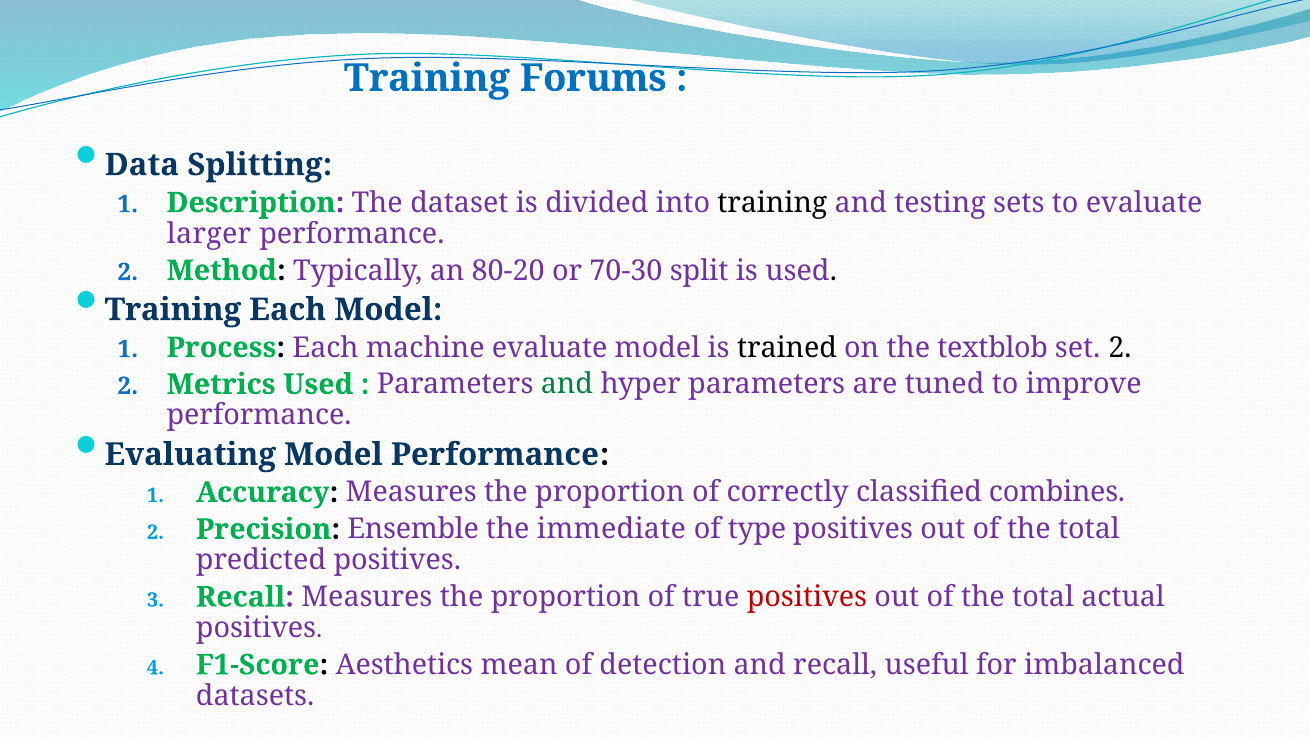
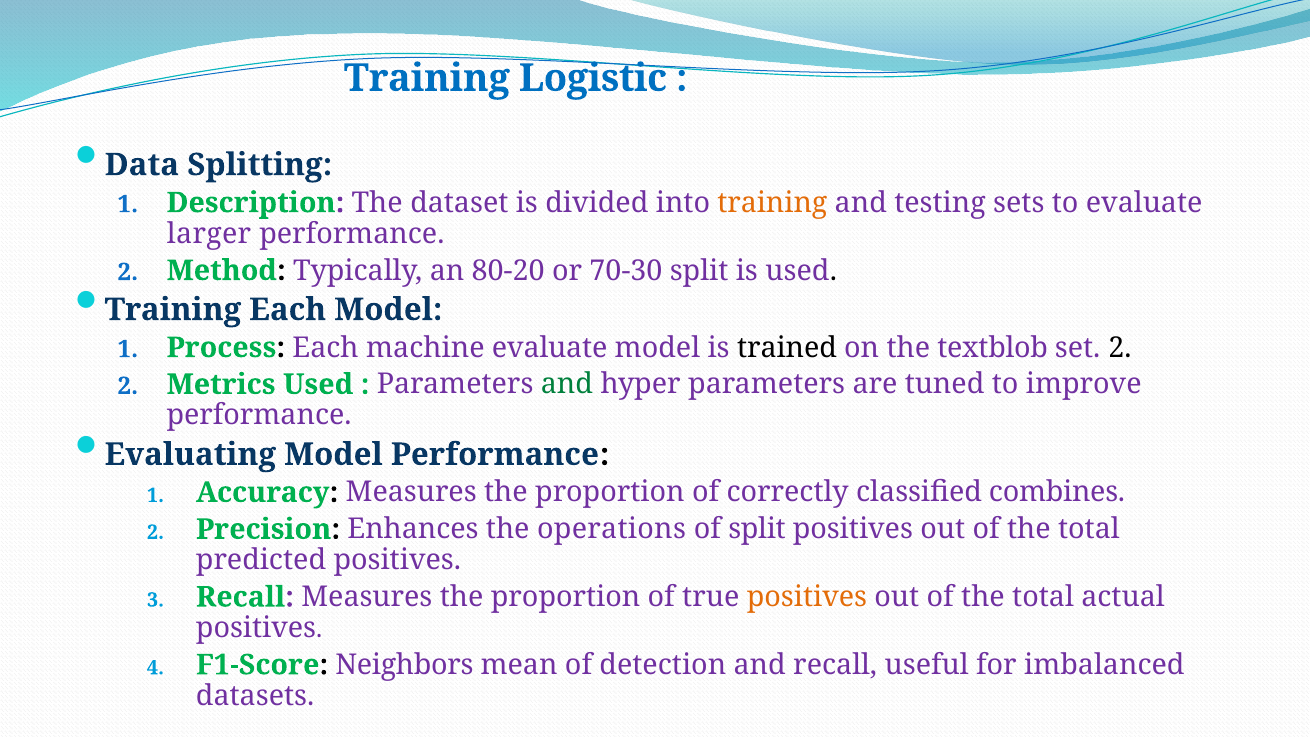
Forums: Forums -> Logistic
training at (772, 203) colour: black -> orange
Ensemble: Ensemble -> Enhances
immediate: immediate -> operations
of type: type -> split
positives at (807, 597) colour: red -> orange
Aesthetics: Aesthetics -> Neighbors
